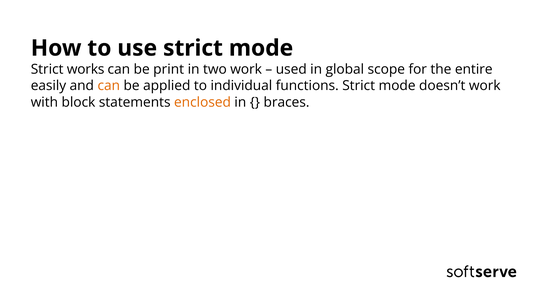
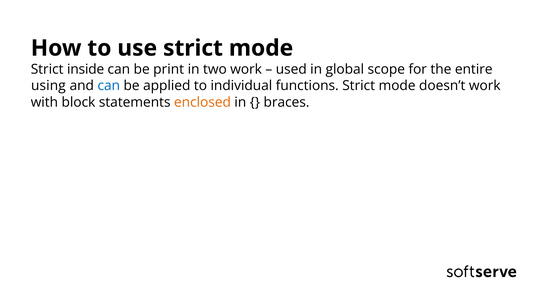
works: works -> inside
easily: easily -> using
can at (109, 86) colour: orange -> blue
